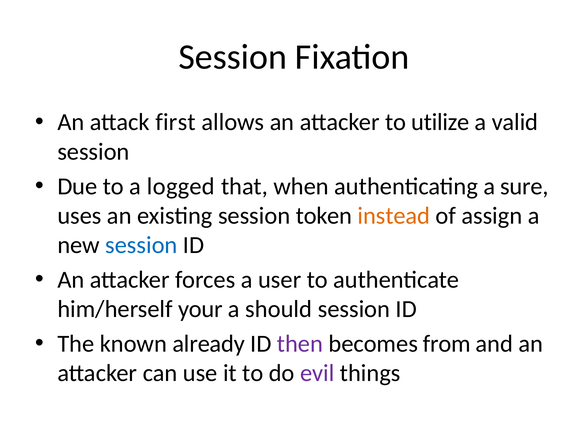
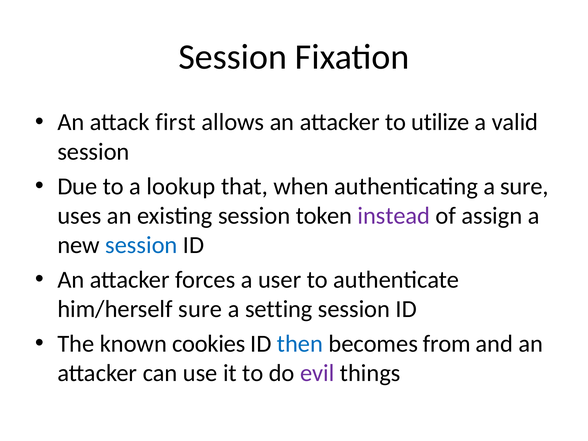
logged: logged -> lookup
instead colour: orange -> purple
him/herself your: your -> sure
should: should -> setting
already: already -> cookies
then colour: purple -> blue
